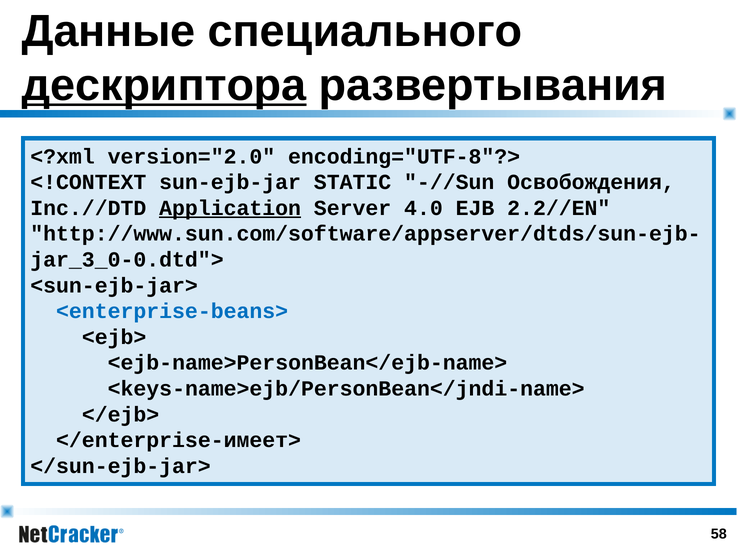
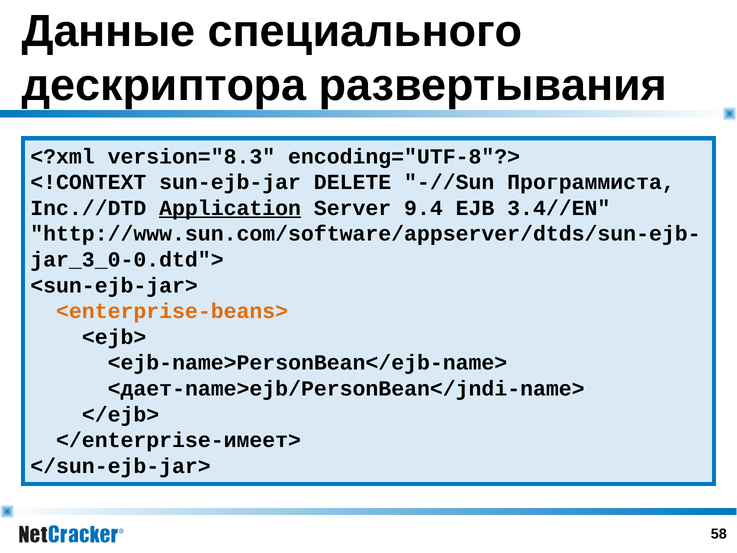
дескриптора underline: present -> none
version="2.0: version="2.0 -> version="8.3
STATIC: STATIC -> DELETE
Освобождения: Освобождения -> Программиста
4.0: 4.0 -> 9.4
2.2//EN: 2.2//EN -> 3.4//EN
<enterprise-beans> colour: blue -> orange
<keys-name>ejb/PersonBean</jndi-name>: <keys-name>ejb/PersonBean</jndi-name> -> <дает-name>ejb/PersonBean</jndi-name>
